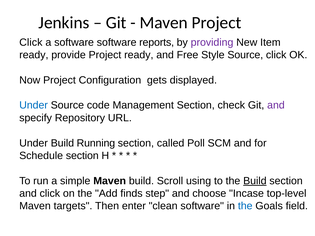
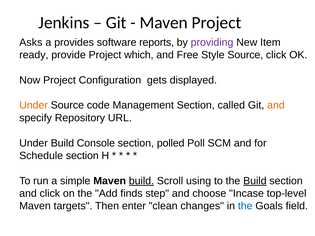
Click at (31, 42): Click -> Asks
a software: software -> provides
Project ready: ready -> which
Under at (34, 105) colour: blue -> orange
check: check -> called
and at (276, 105) colour: purple -> orange
Running: Running -> Console
called: called -> polled
build at (141, 181) underline: none -> present
clean software: software -> changes
